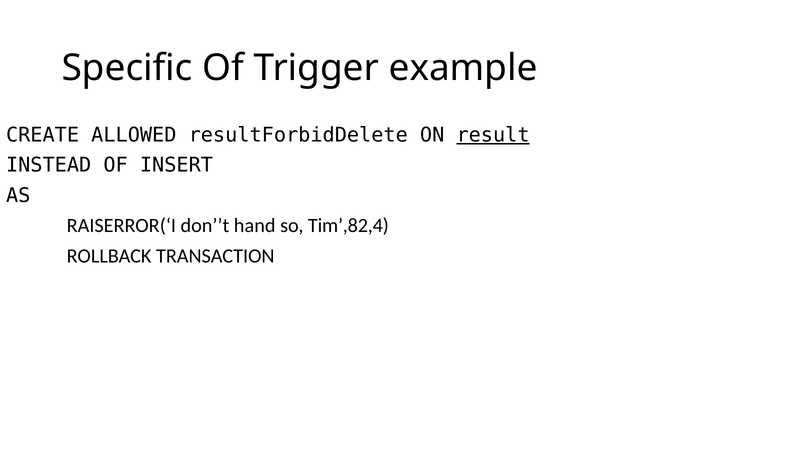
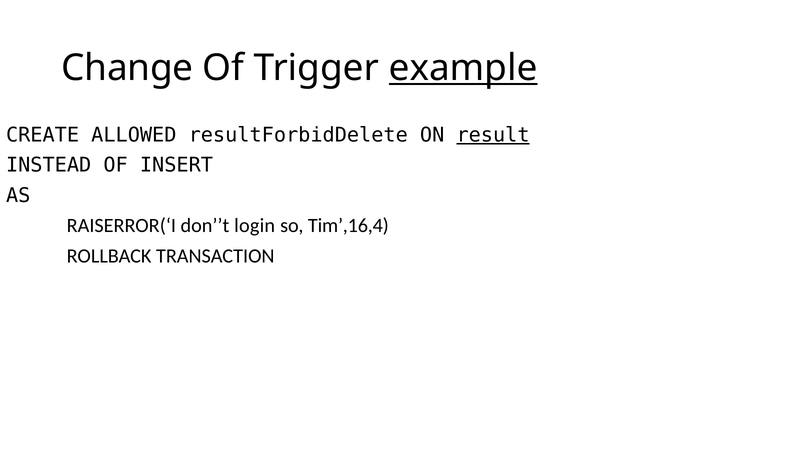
Specific: Specific -> Change
example underline: none -> present
hand: hand -> login
Tim’,82,4: Tim’,82,4 -> Tim’,16,4
